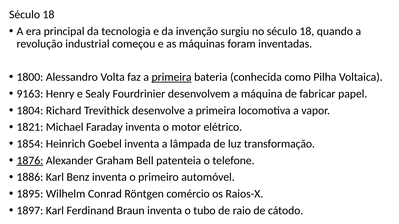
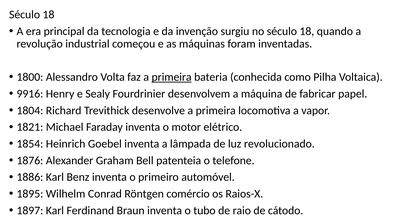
9163: 9163 -> 9916
transformação: transformação -> revolucionado
1876 underline: present -> none
